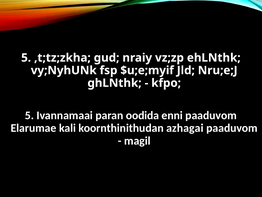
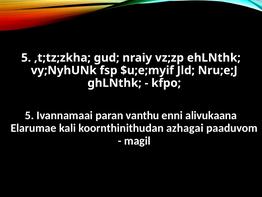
oodida: oodida -> vanthu
enni paaduvom: paaduvom -> alivukaana
